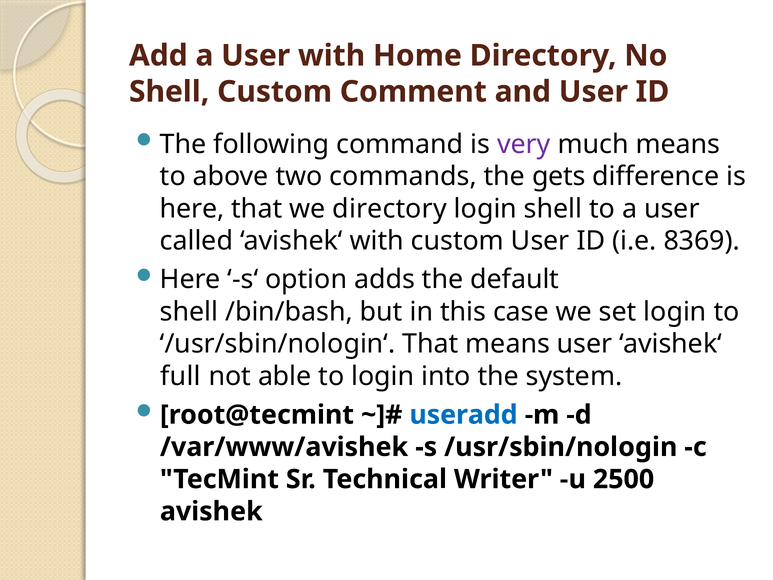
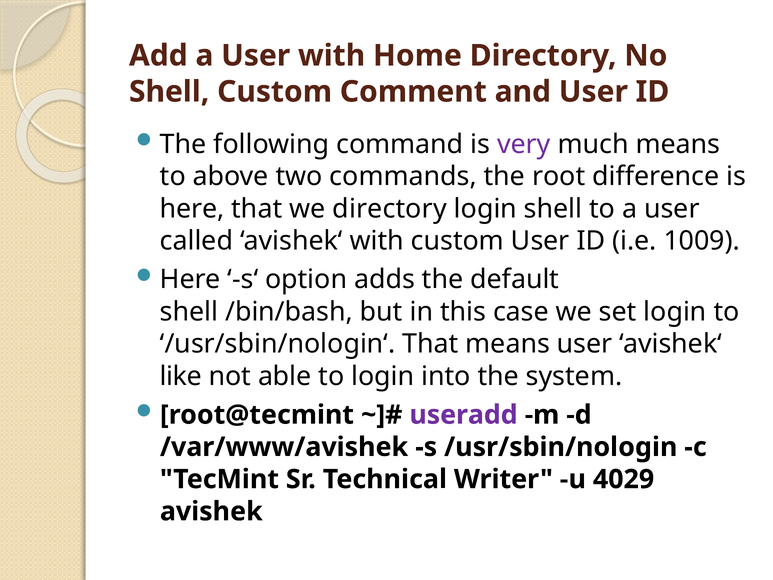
gets: gets -> root
8369: 8369 -> 1009
full: full -> like
useradd colour: blue -> purple
2500: 2500 -> 4029
